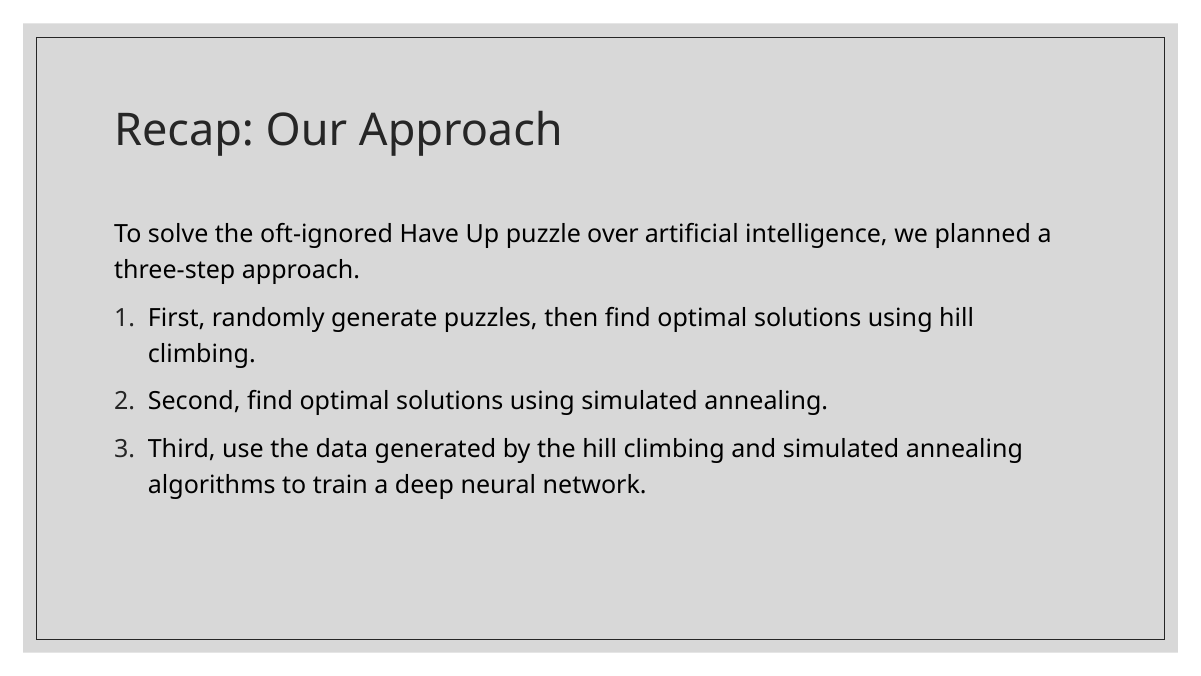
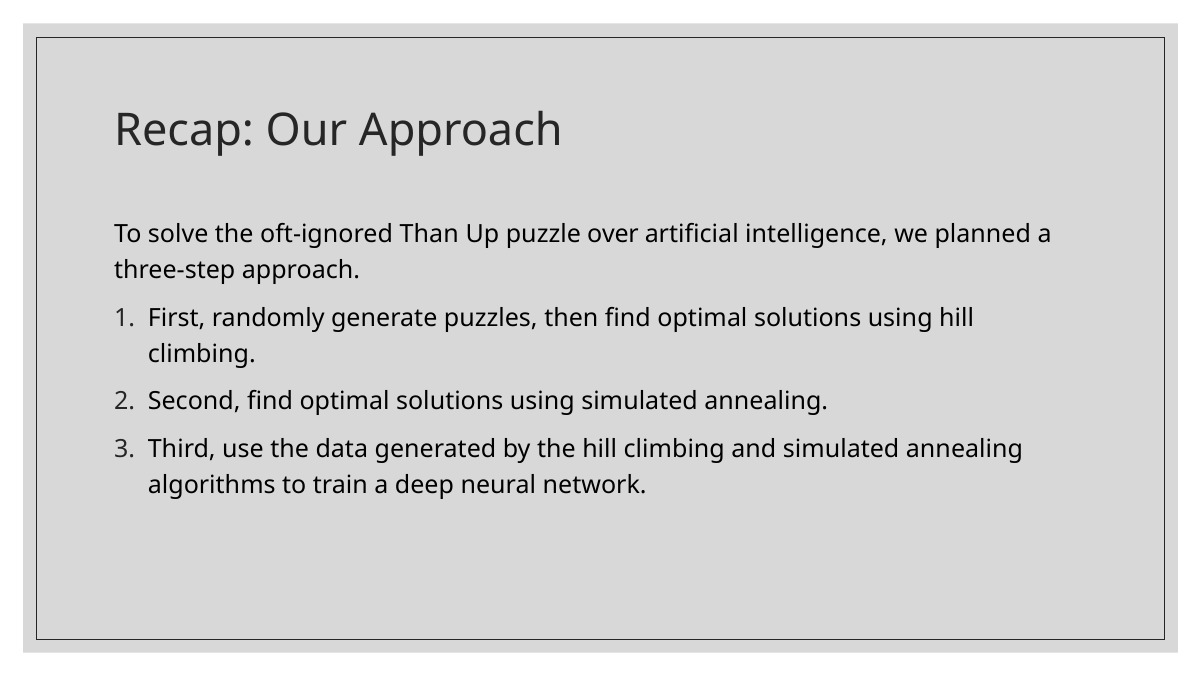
Have: Have -> Than
